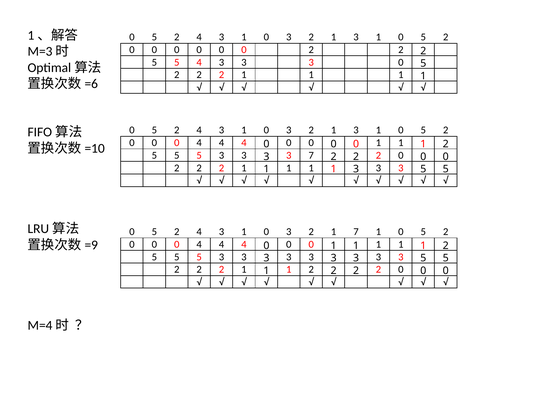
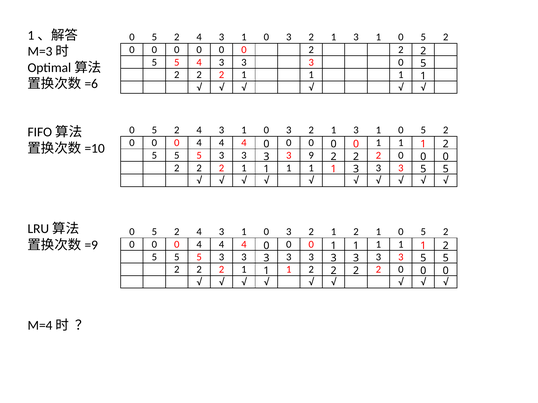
3 7: 7 -> 9
2 1 7: 7 -> 2
